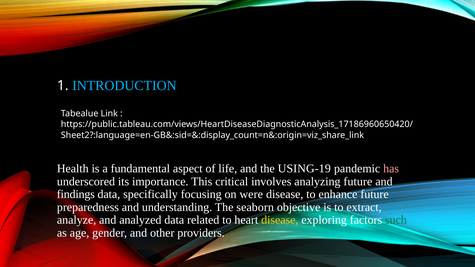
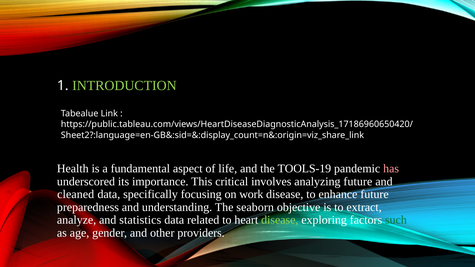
INTRODUCTION colour: light blue -> light green
USING-19: USING-19 -> TOOLS-19
findings: findings -> cleaned
were: were -> work
analyzed: analyzed -> statistics
disease at (280, 220) colour: yellow -> light green
